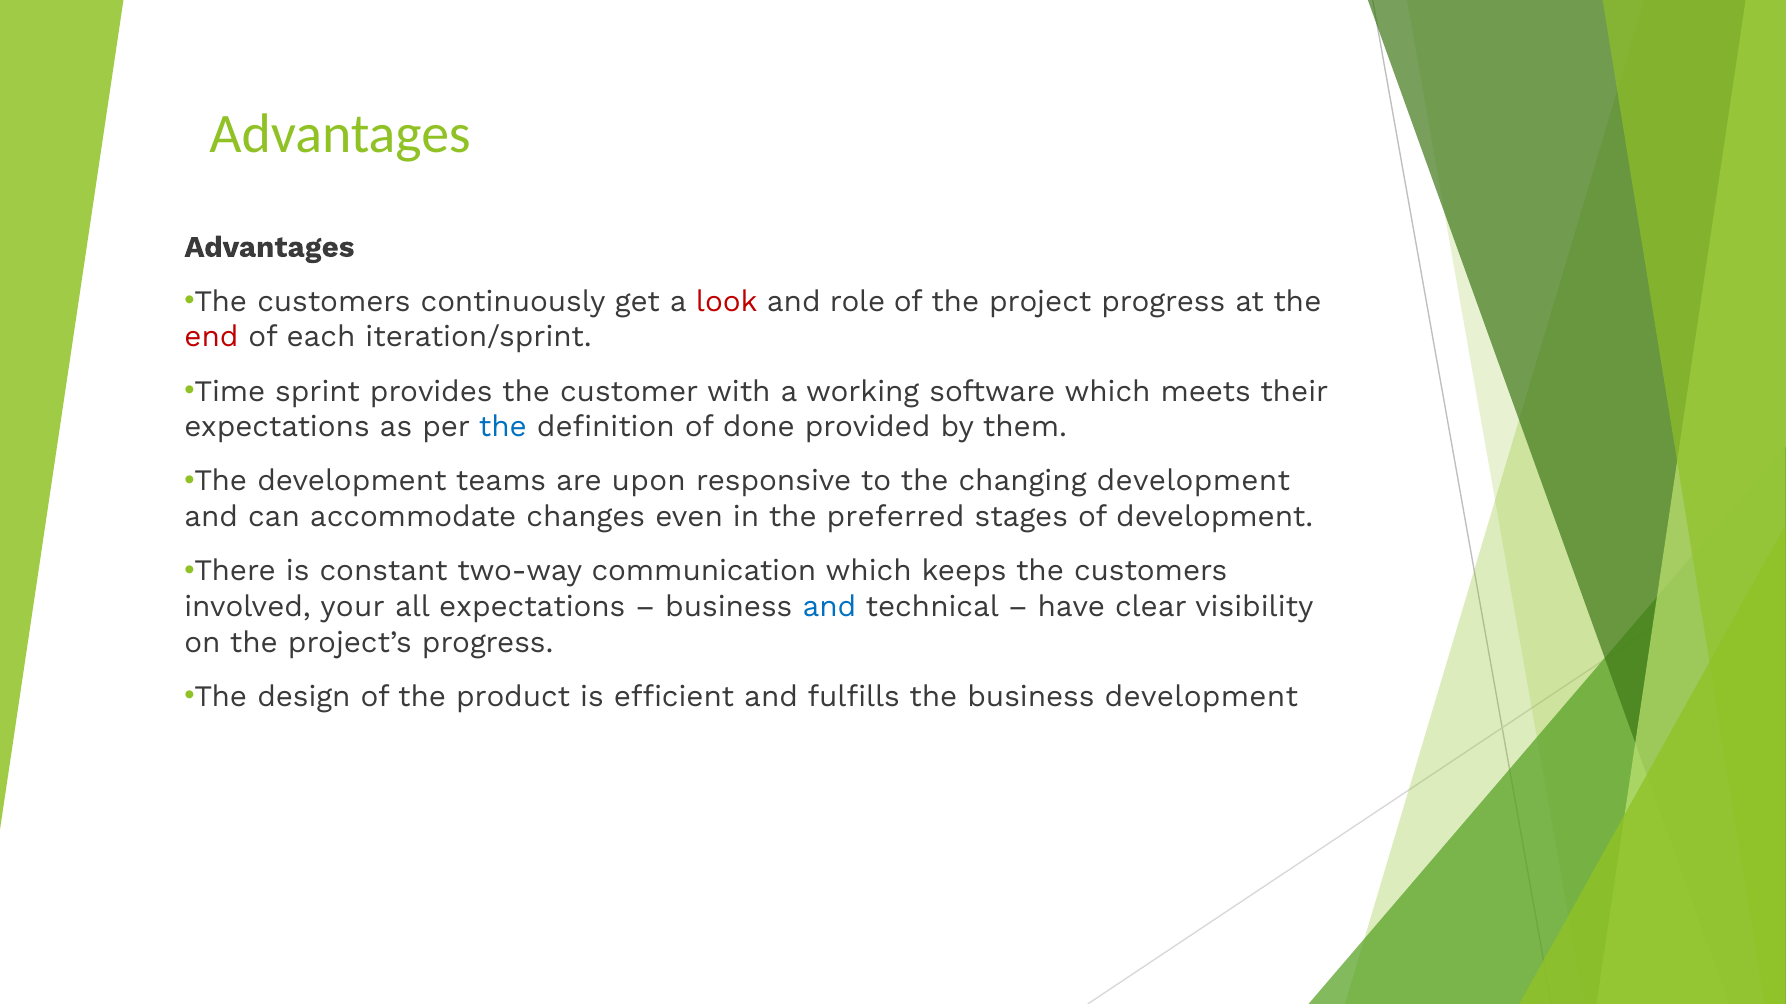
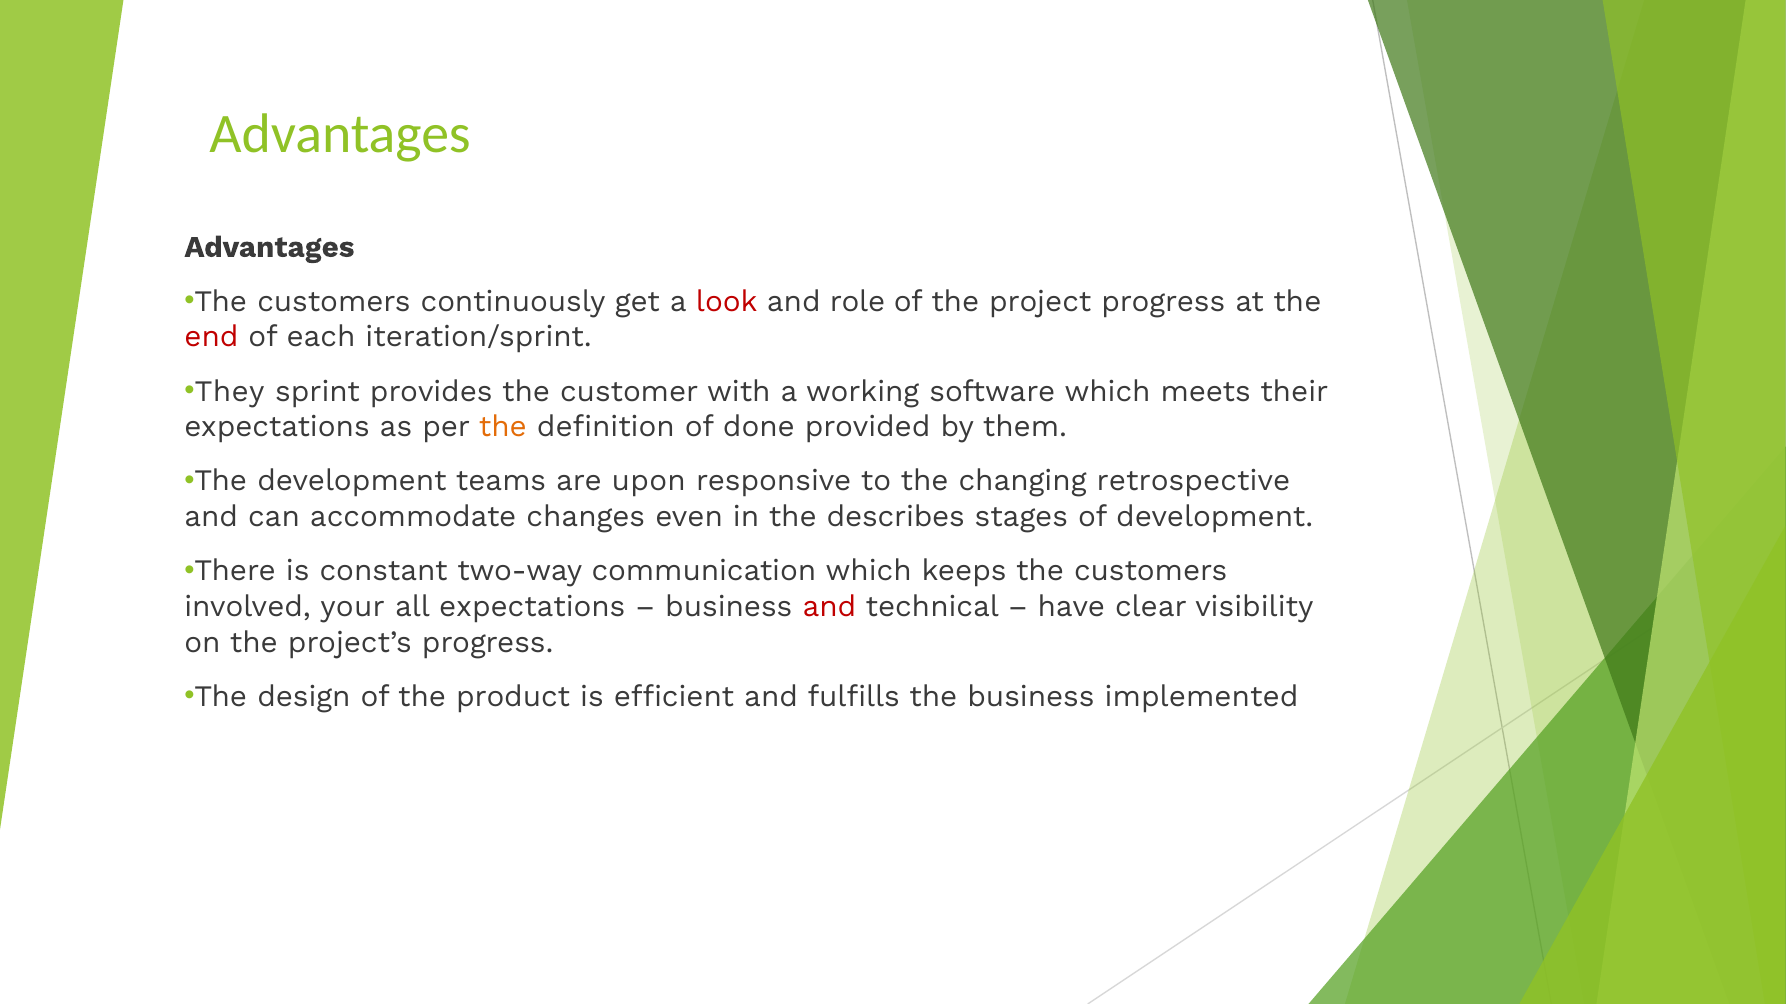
Time: Time -> They
the at (503, 427) colour: blue -> orange
changing development: development -> retrospective
preferred: preferred -> describes
and at (829, 607) colour: blue -> red
business development: development -> implemented
